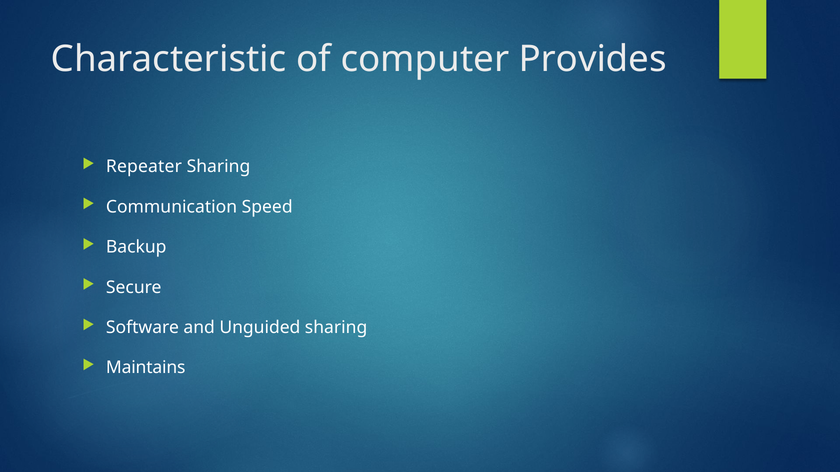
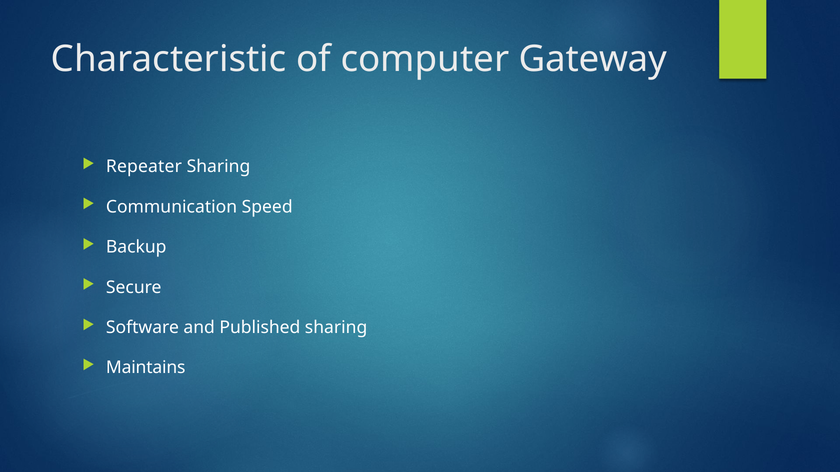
Provides: Provides -> Gateway
Unguided: Unguided -> Published
